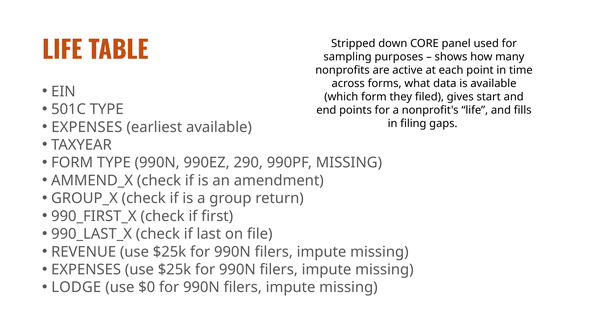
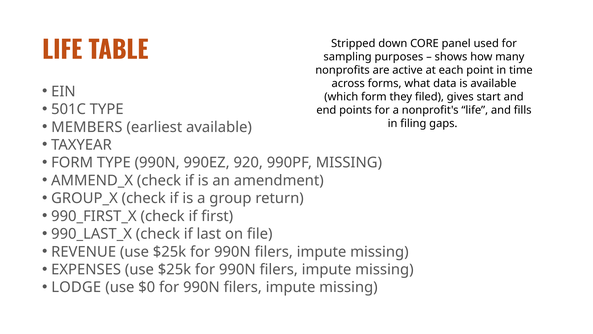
EXPENSES at (87, 127): EXPENSES -> MEMBERS
290: 290 -> 920
